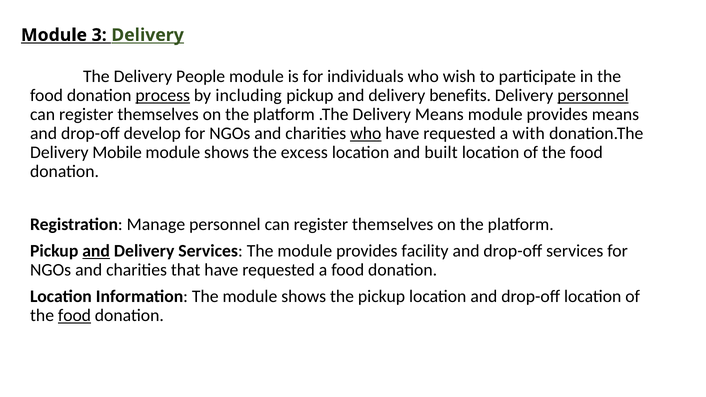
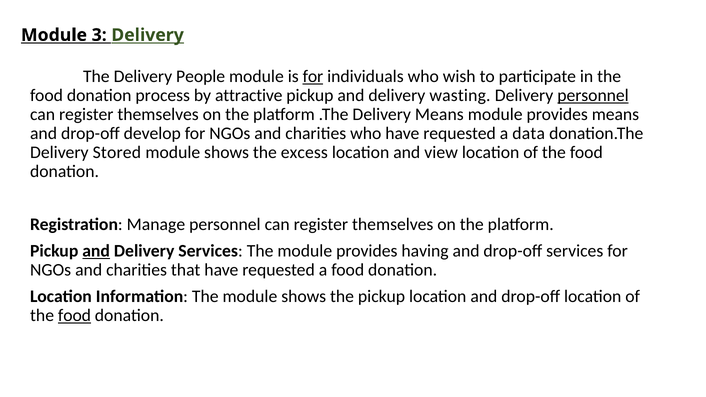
for at (313, 76) underline: none -> present
process underline: present -> none
including: including -> attractive
benefits: benefits -> wasting
who at (366, 134) underline: present -> none
with: with -> data
Mobile: Mobile -> Stored
built: built -> view
facility: facility -> having
